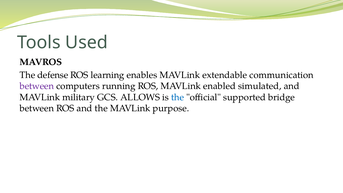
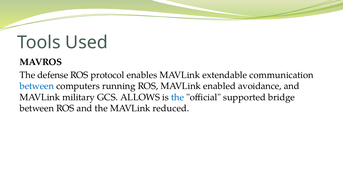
learning: learning -> protocol
between at (37, 86) colour: purple -> blue
simulated: simulated -> avoidance
purpose: purpose -> reduced
